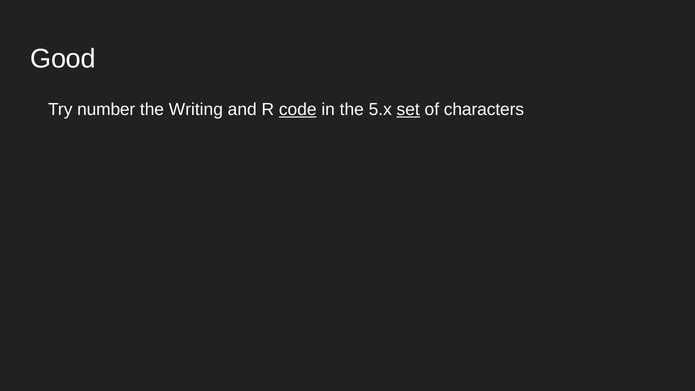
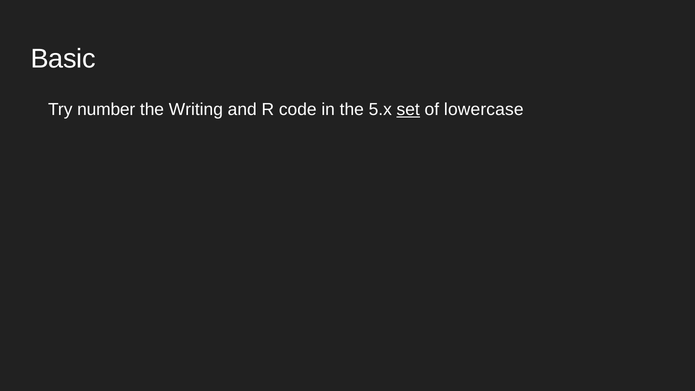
Good: Good -> Basic
code underline: present -> none
characters: characters -> lowercase
